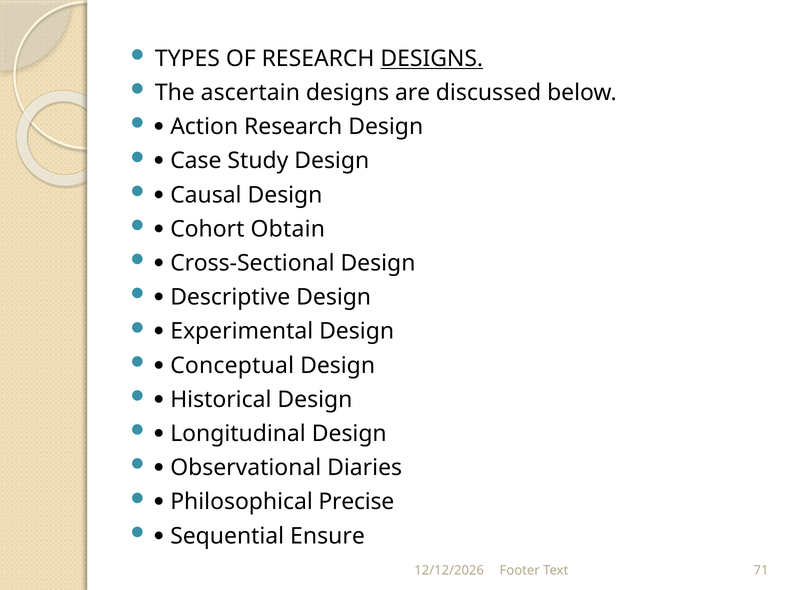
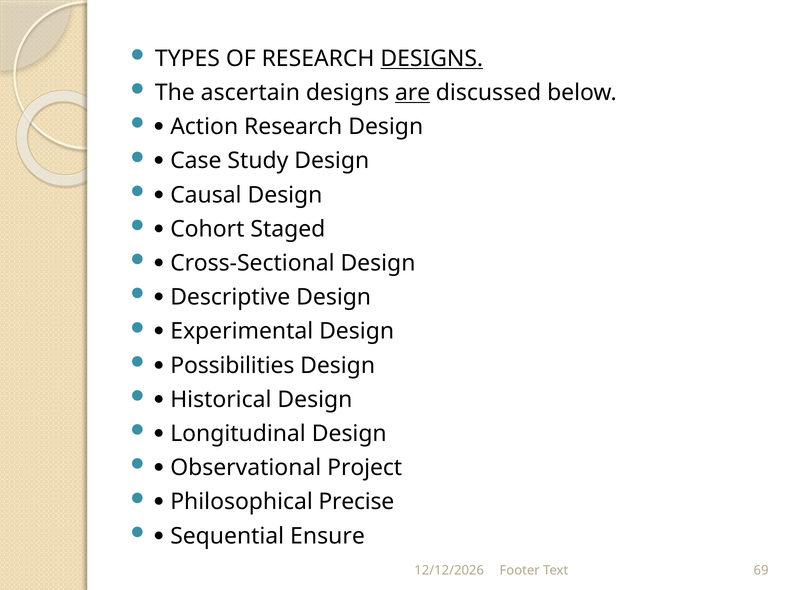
are underline: none -> present
Obtain: Obtain -> Staged
Conceptual: Conceptual -> Possibilities
Diaries: Diaries -> Project
71: 71 -> 69
